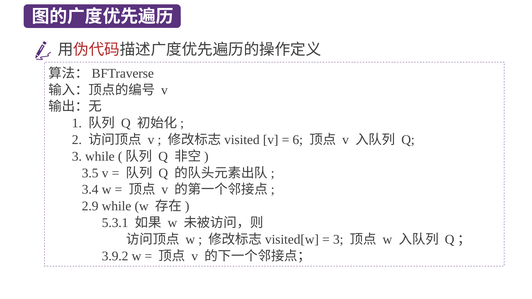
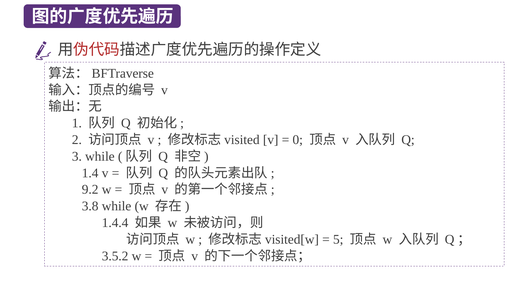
6: 6 -> 0
3.5: 3.5 -> 1.4
3.4: 3.4 -> 9.2
2.9: 2.9 -> 3.8
5.3.1: 5.3.1 -> 1.4.4
3 at (338, 240): 3 -> 5
3.9.2: 3.9.2 -> 3.5.2
